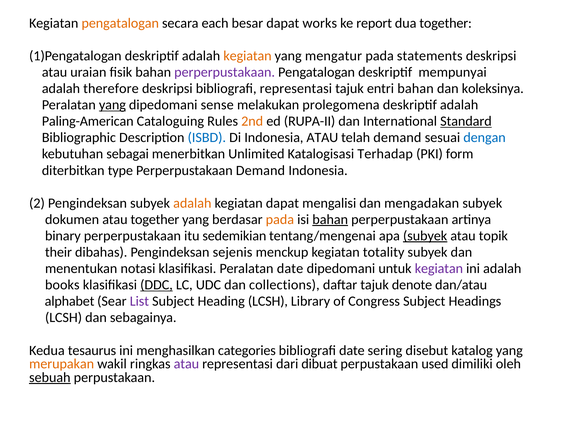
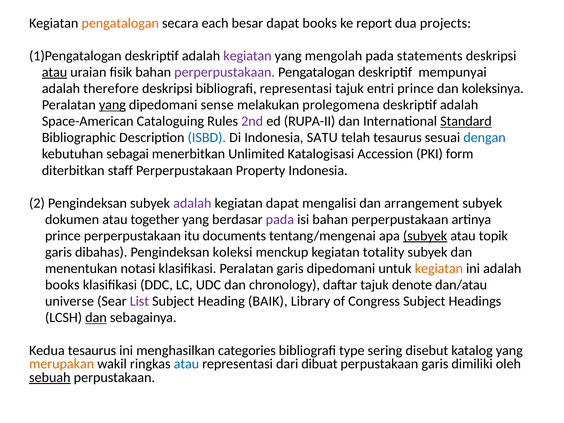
dapat works: works -> books
dua together: together -> projects
kegiatan at (247, 56) colour: orange -> purple
mengatur: mengatur -> mengolah
atau at (55, 72) underline: none -> present
entri bahan: bahan -> prince
Paling-American: Paling-American -> Space-American
2nd colour: orange -> purple
Indonesia ATAU: ATAU -> SATU
telah demand: demand -> tesaurus
Terhadap: Terhadap -> Accession
type: type -> staff
Perperpustakaan Demand: Demand -> Property
adalah at (192, 203) colour: orange -> purple
mengadakan: mengadakan -> arrangement
pada at (280, 219) colour: orange -> purple
bahan at (330, 219) underline: present -> none
binary at (63, 236): binary -> prince
sedemikian: sedemikian -> documents
their at (58, 252): their -> garis
sejenis: sejenis -> koleksi
Peralatan date: date -> garis
kegiatan at (439, 269) colour: purple -> orange
DDC underline: present -> none
collections: collections -> chronology
alphabet: alphabet -> universe
Heading LCSH: LCSH -> BAIK
dan at (96, 318) underline: none -> present
bibliografi date: date -> type
atau at (186, 364) colour: purple -> blue
perpustakaan used: used -> garis
